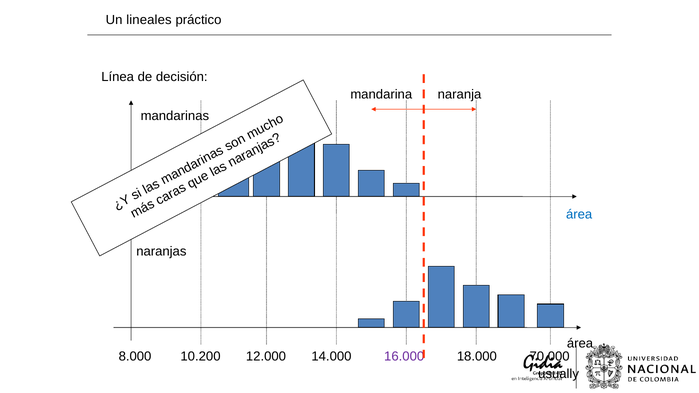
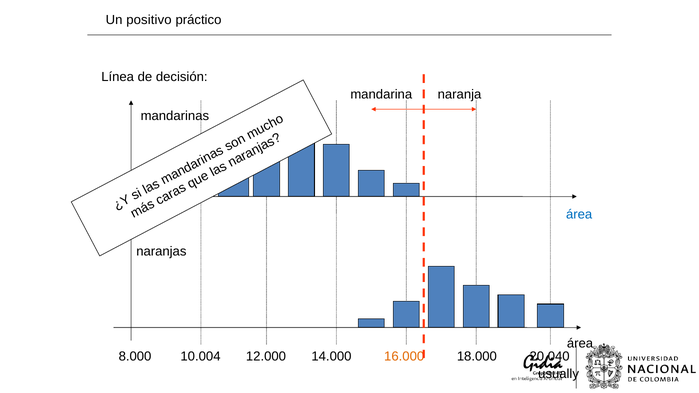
lineales: lineales -> positivo
10.200: 10.200 -> 10.004
16.000 colour: purple -> orange
70.000: 70.000 -> 20.040
